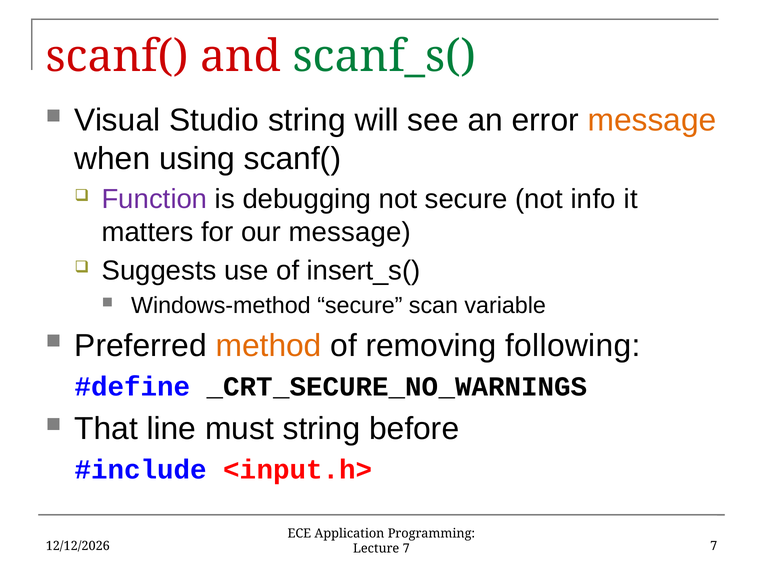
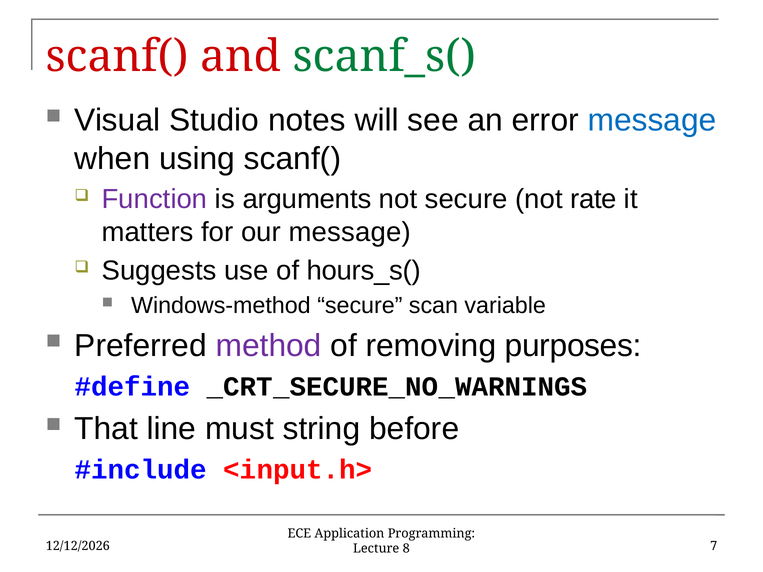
Studio string: string -> notes
message at (652, 120) colour: orange -> blue
debugging: debugging -> arguments
info: info -> rate
insert_s(: insert_s( -> hours_s(
method colour: orange -> purple
following: following -> purposes
Lecture 7: 7 -> 8
